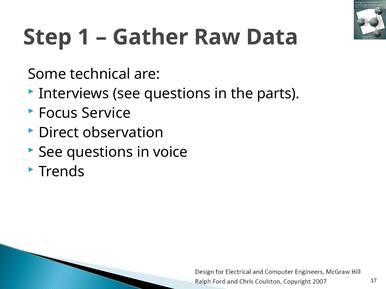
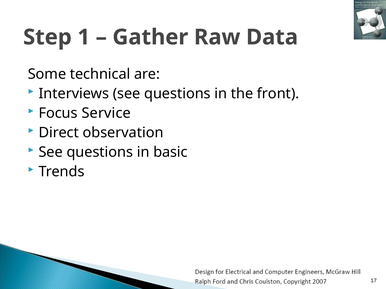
parts: parts -> front
voice: voice -> basic
